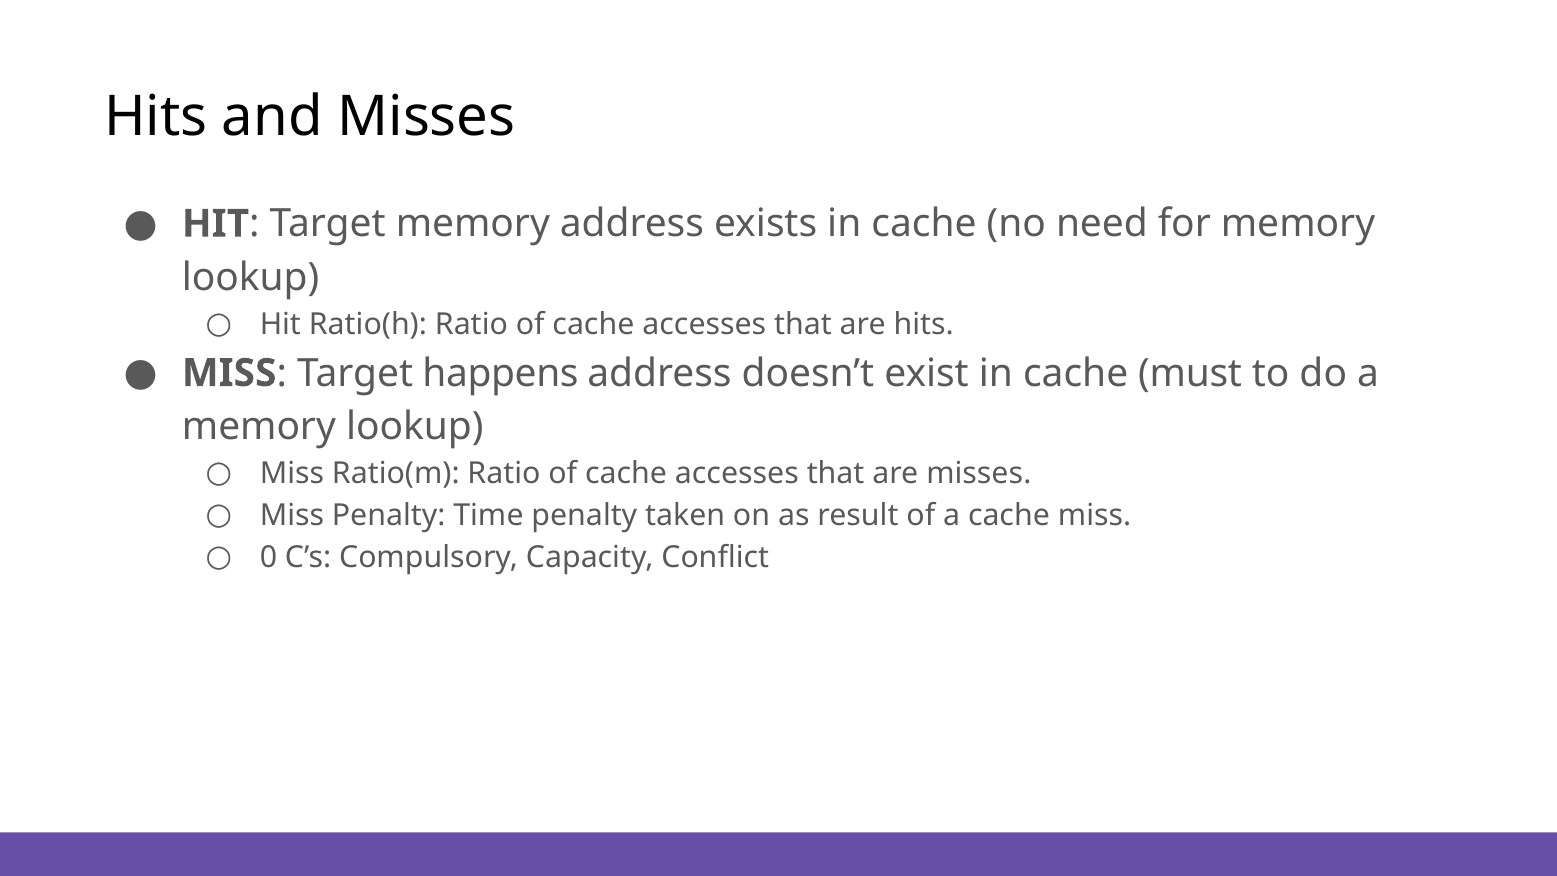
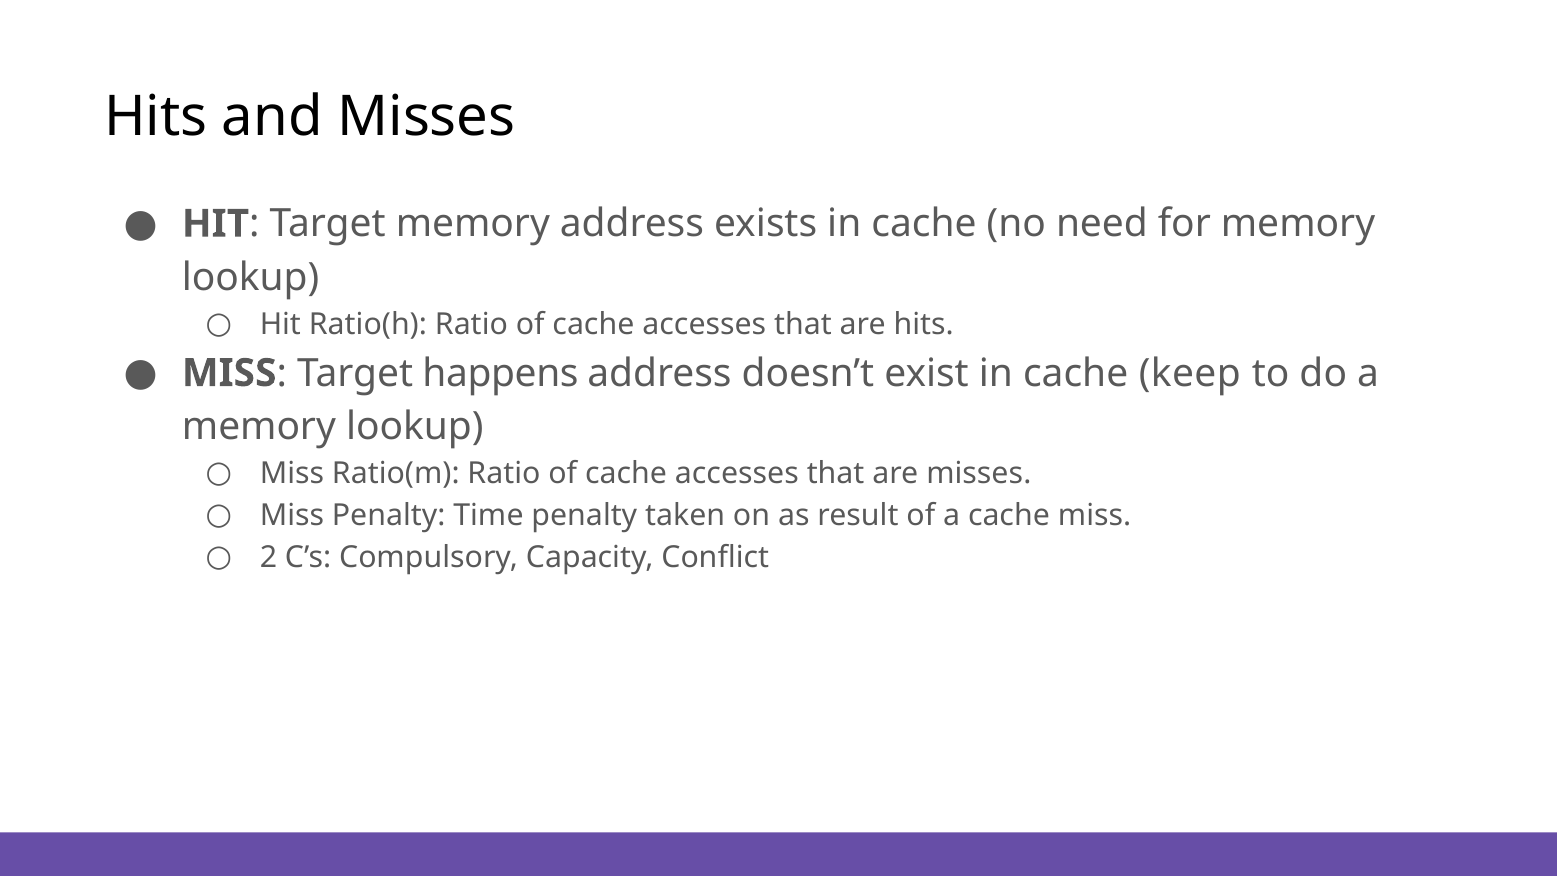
must: must -> keep
0: 0 -> 2
